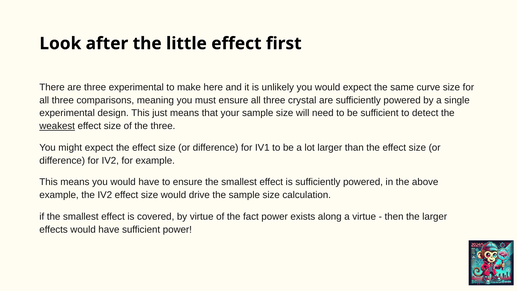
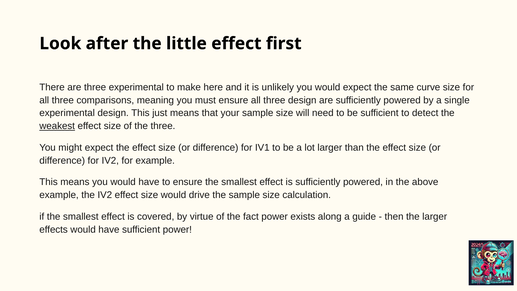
three crystal: crystal -> design
a virtue: virtue -> guide
